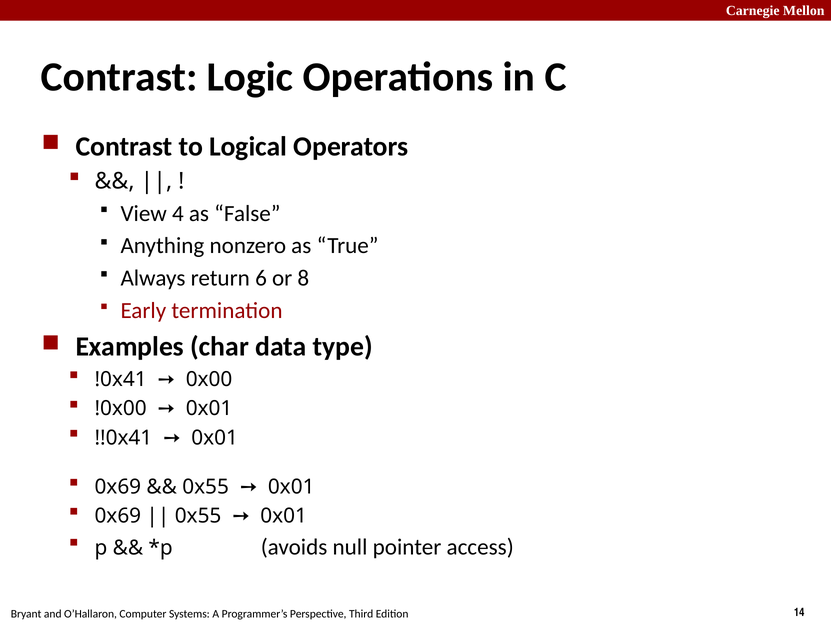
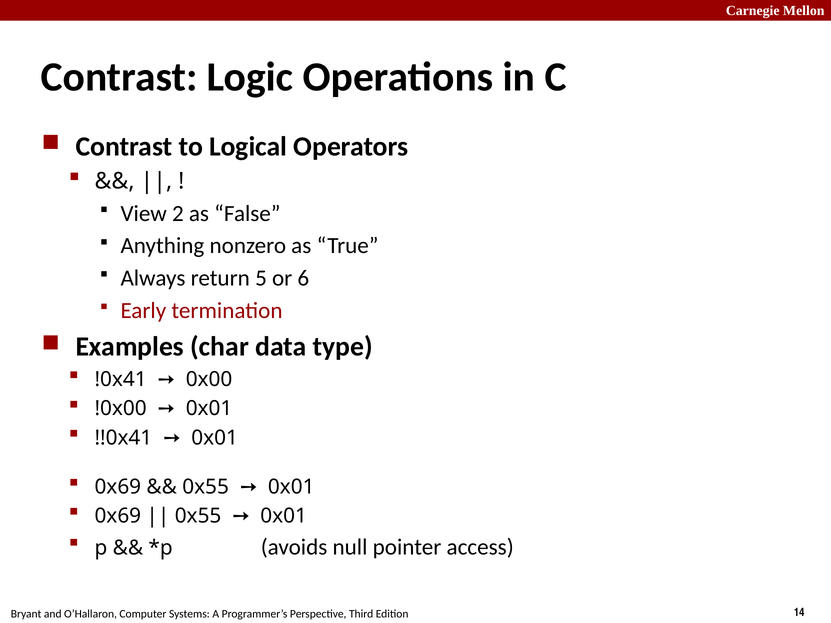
4: 4 -> 2
6: 6 -> 5
8: 8 -> 6
